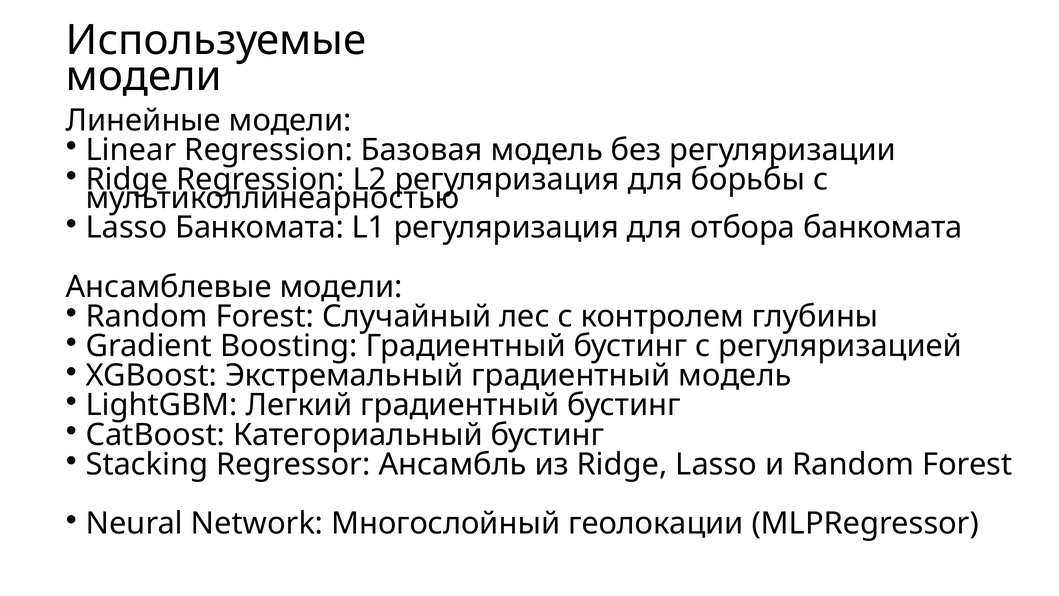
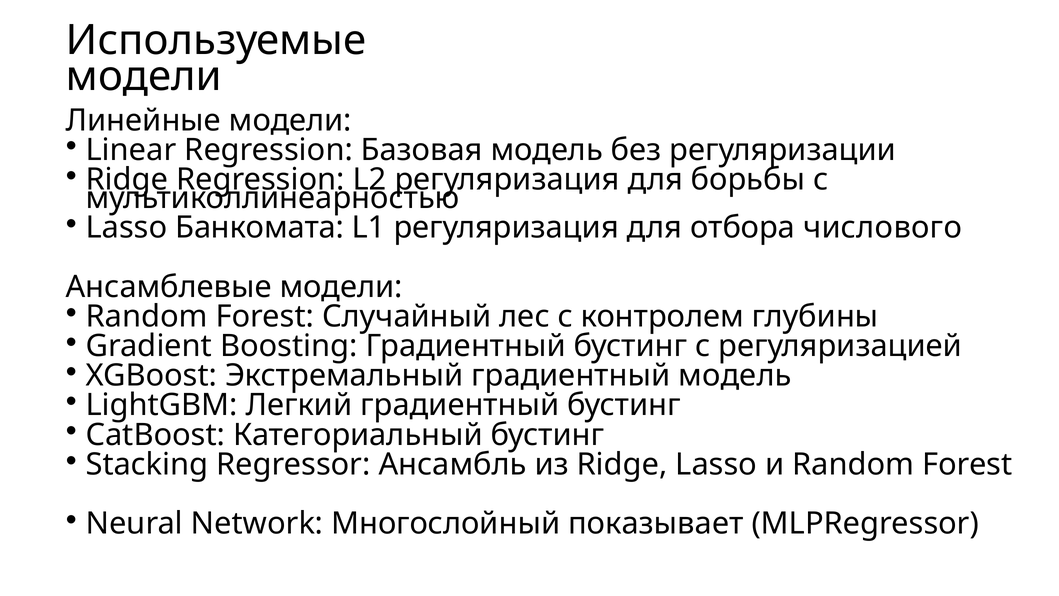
отбора банкомата: банкомата -> числового
геолокации: геолокации -> показывает
